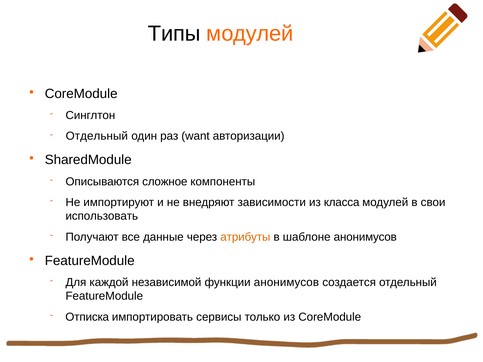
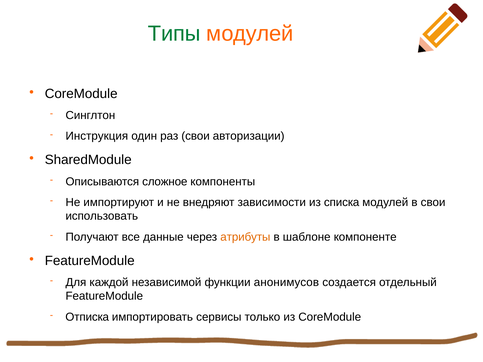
Типы colour: black -> green
Отдельный at (97, 136): Отдельный -> Инструкция
раз want: want -> свои
класса: класса -> списка
шаблоне анонимусов: анонимусов -> компоненте
